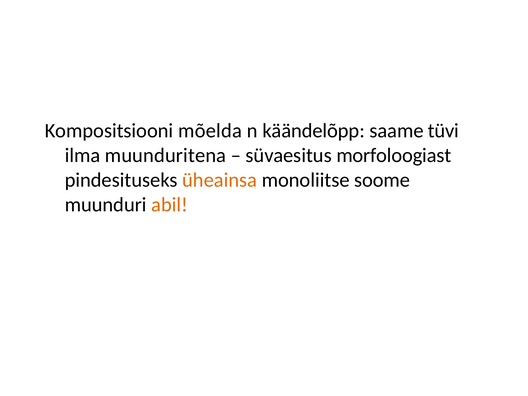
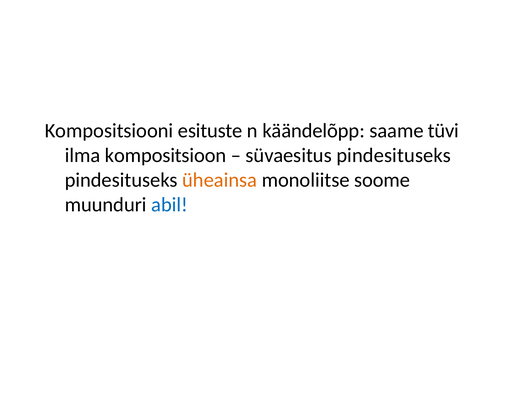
mõelda: mõelda -> esituste
muunduritena: muunduritena -> kompositsioon
süvaesitus morfoloogiast: morfoloogiast -> pindesituseks
abil colour: orange -> blue
